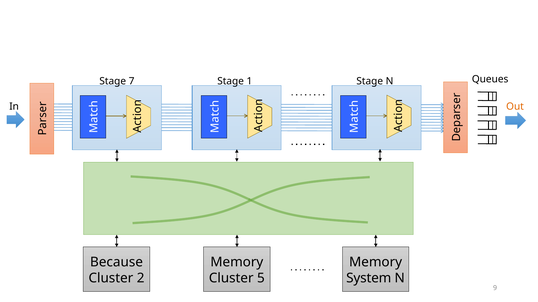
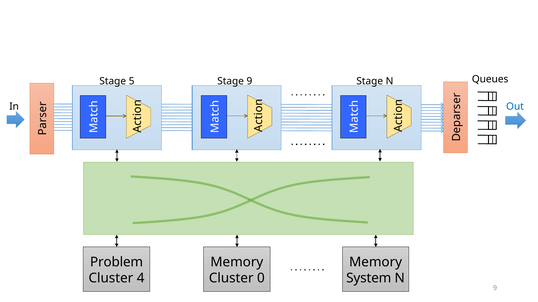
7: 7 -> 5
Stage 1: 1 -> 9
Out colour: orange -> blue
Because: Because -> Problem
2: 2 -> 4
5: 5 -> 0
